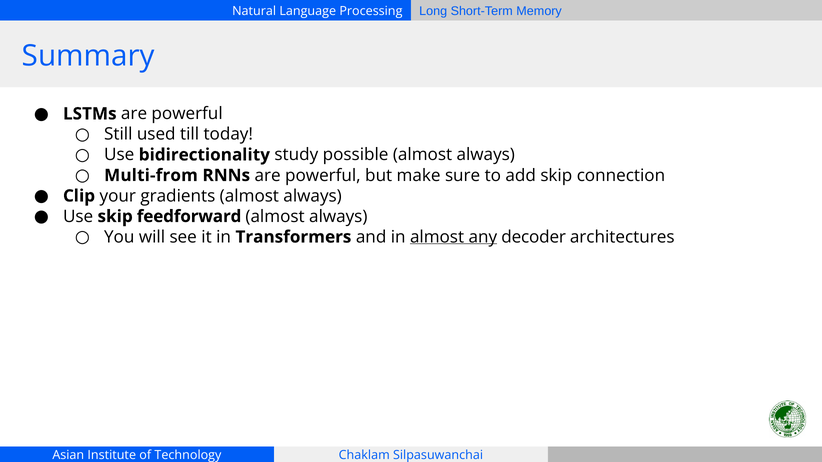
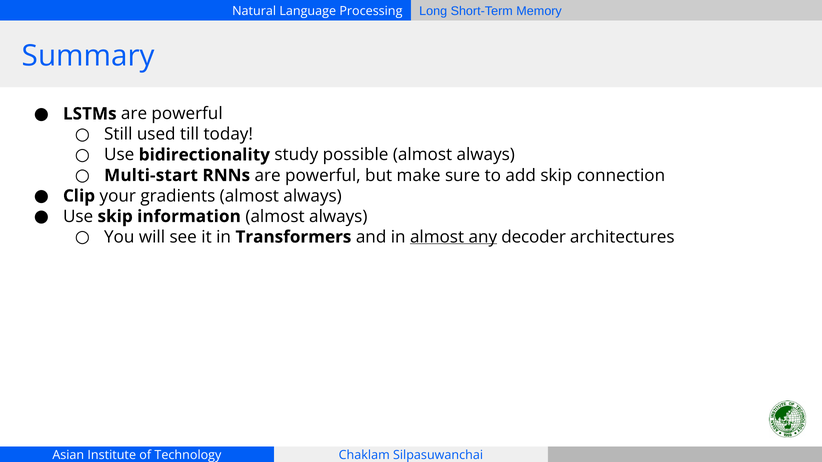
Multi-from: Multi-from -> Multi-start
feedforward: feedforward -> information
